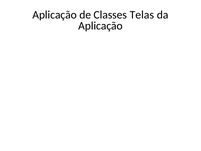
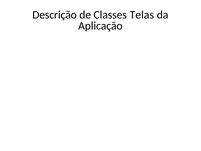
Aplicação at (55, 15): Aplicação -> Descrição
